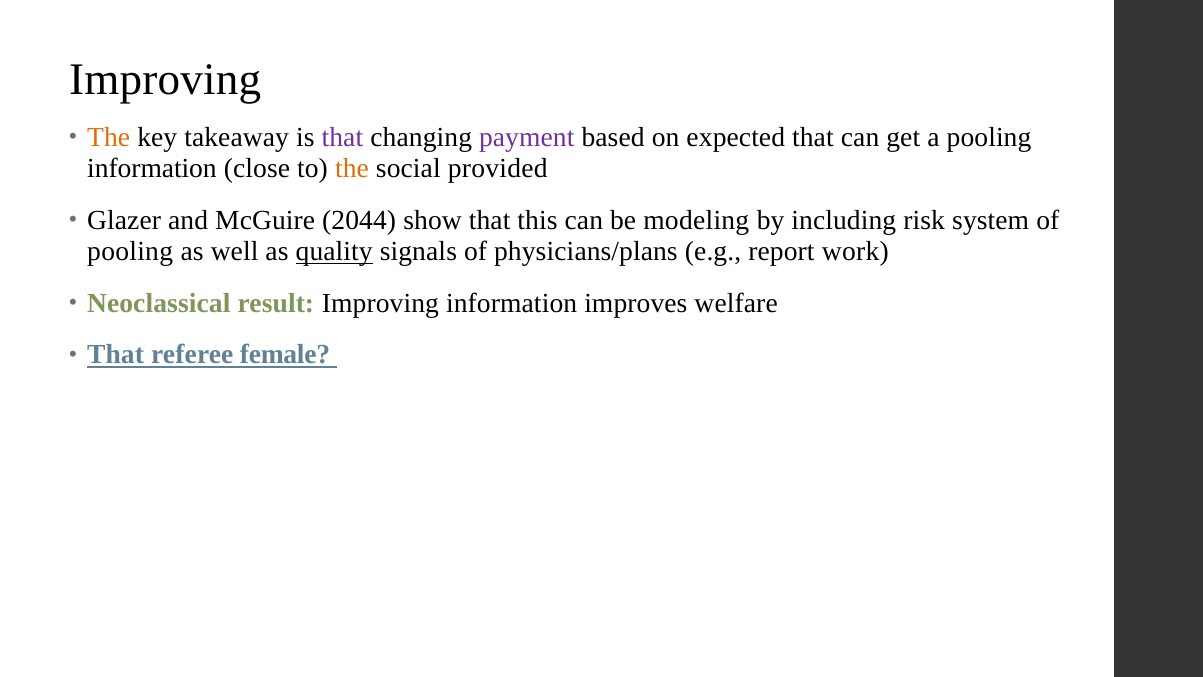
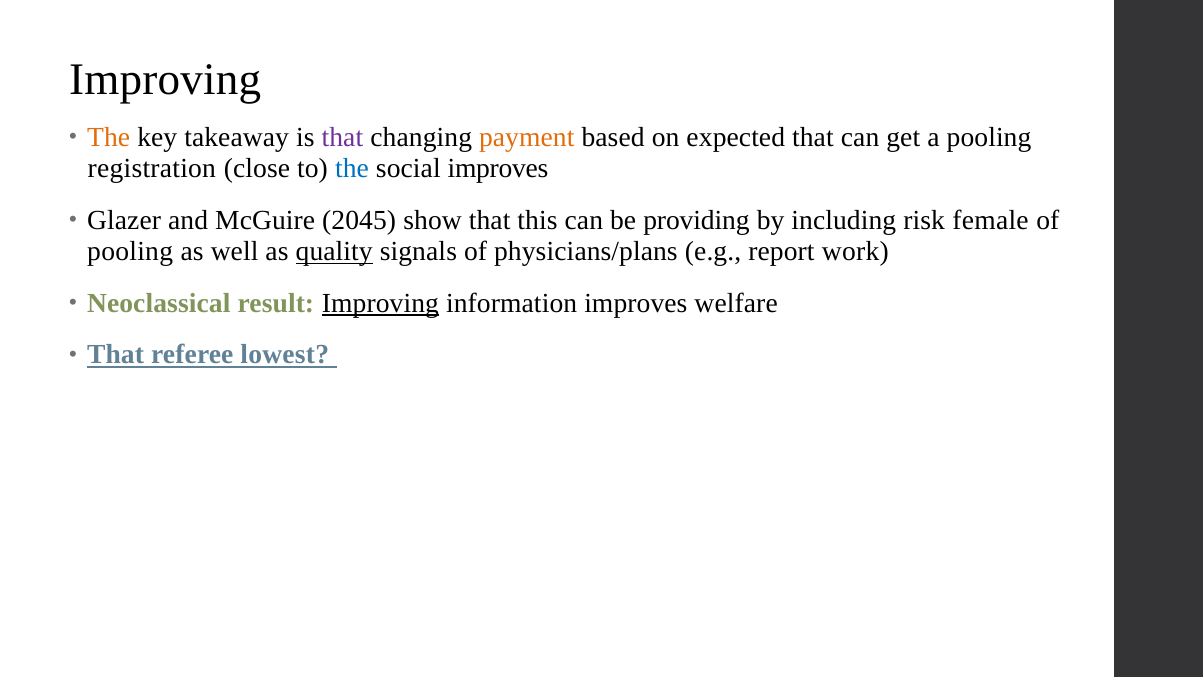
payment colour: purple -> orange
information at (152, 169): information -> registration
the at (352, 169) colour: orange -> blue
social provided: provided -> improves
2044: 2044 -> 2045
modeling: modeling -> providing
system: system -> female
Improving at (380, 303) underline: none -> present
female: female -> lowest
